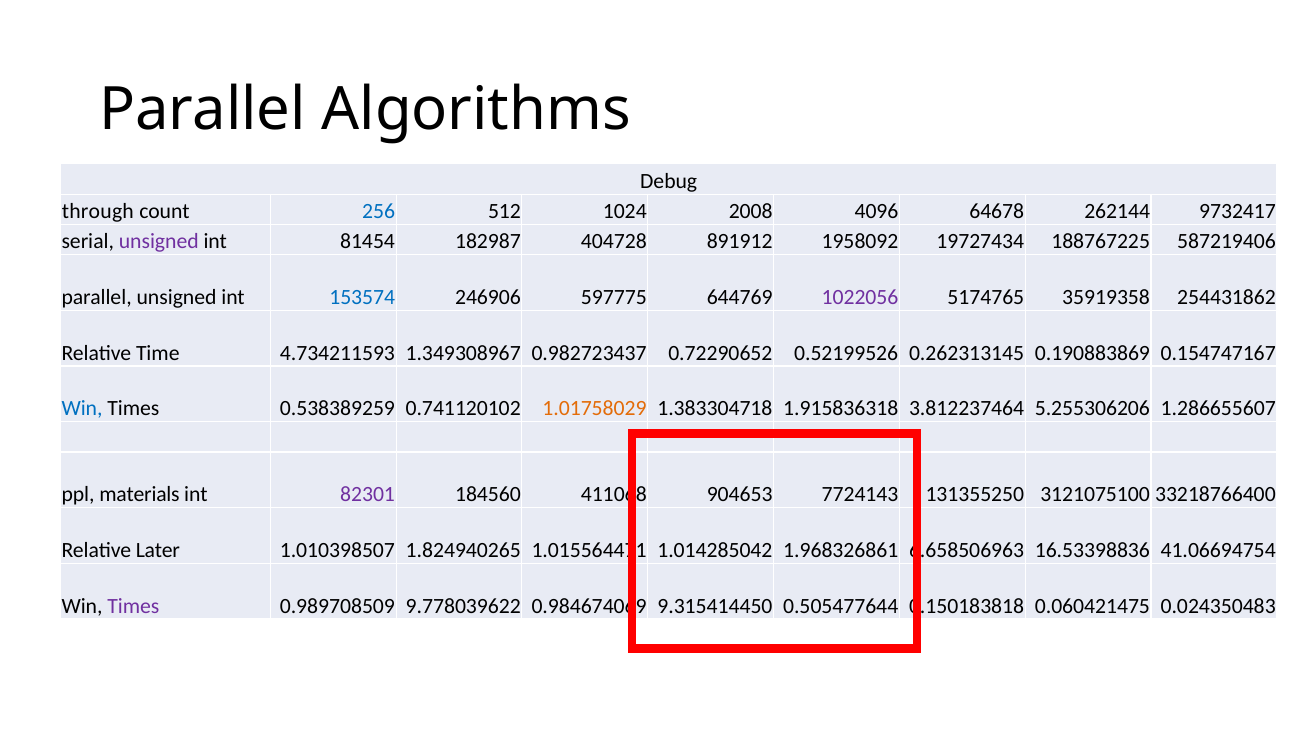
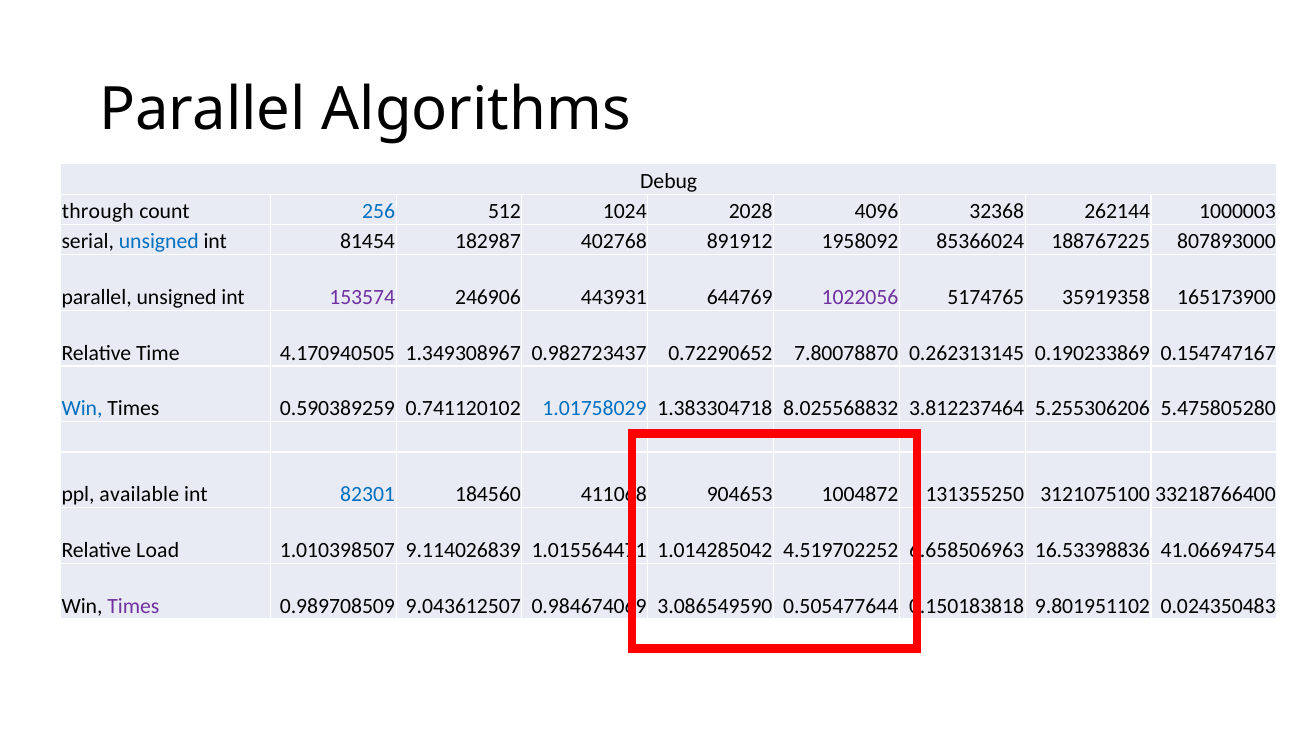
2008: 2008 -> 2028
64678: 64678 -> 32368
9732417: 9732417 -> 1000003
unsigned at (159, 242) colour: purple -> blue
404728: 404728 -> 402768
19727434: 19727434 -> 85366024
587219406: 587219406 -> 807893000
153574 colour: blue -> purple
597775: 597775 -> 443931
254431862: 254431862 -> 165173900
4.734211593: 4.734211593 -> 4.170940505
0.52199526: 0.52199526 -> 7.80078870
0.190883869: 0.190883869 -> 0.190233869
0.538389259: 0.538389259 -> 0.590389259
1.01758029 colour: orange -> blue
1.915836318: 1.915836318 -> 8.025568832
1.286655607: 1.286655607 -> 5.475805280
materials: materials -> available
82301 colour: purple -> blue
7724143: 7724143 -> 1004872
Later: Later -> Load
1.824940265: 1.824940265 -> 9.114026839
1.968326861: 1.968326861 -> 4.519702252
9.778039622: 9.778039622 -> 9.043612507
9.315414450: 9.315414450 -> 3.086549590
0.060421475: 0.060421475 -> 9.801951102
